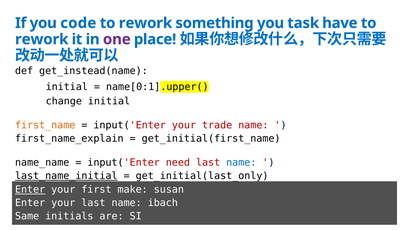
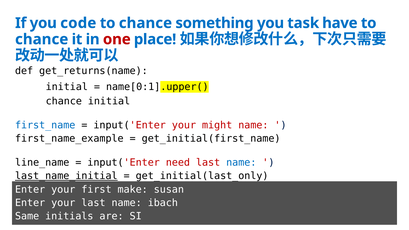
rework at (146, 23): rework -> chance
rework at (42, 39): rework -> chance
one colour: purple -> red
get_instead(name: get_instead(name -> get_returns(name
change at (64, 101): change -> chance
first_name colour: orange -> blue
trade: trade -> might
first_name_explain: first_name_explain -> first_name_example
name_name: name_name -> line_name
Enter at (30, 190) underline: present -> none
